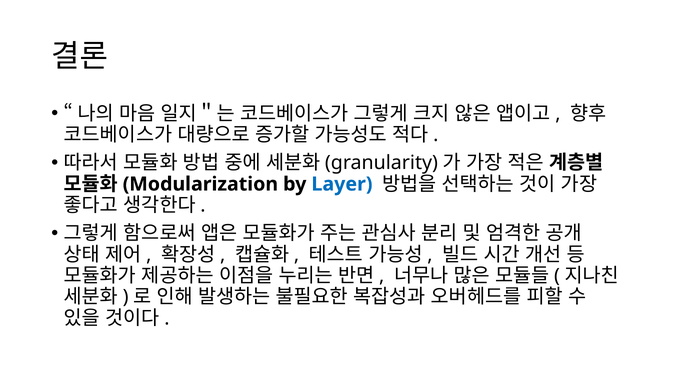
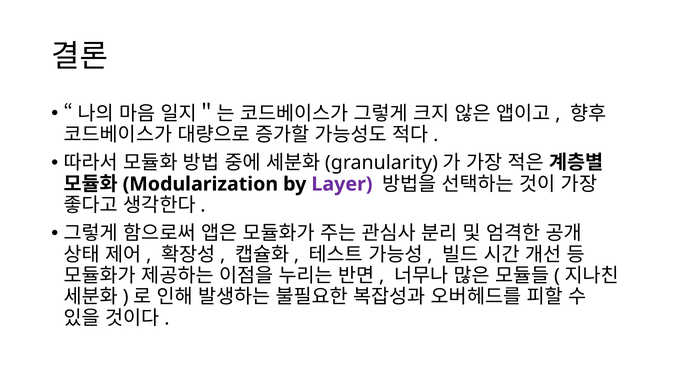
Layer colour: blue -> purple
